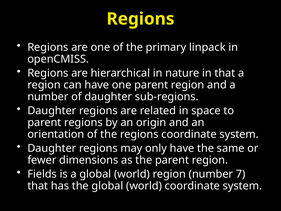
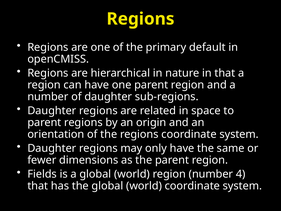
linpack: linpack -> default
7: 7 -> 4
